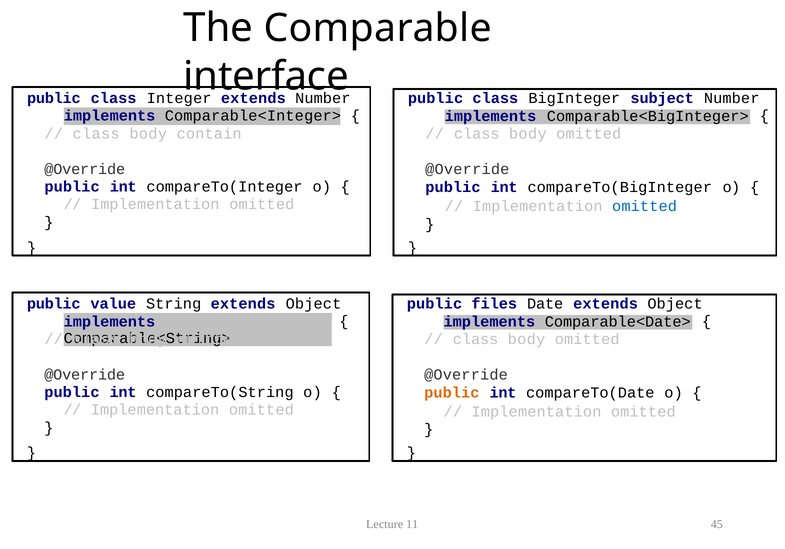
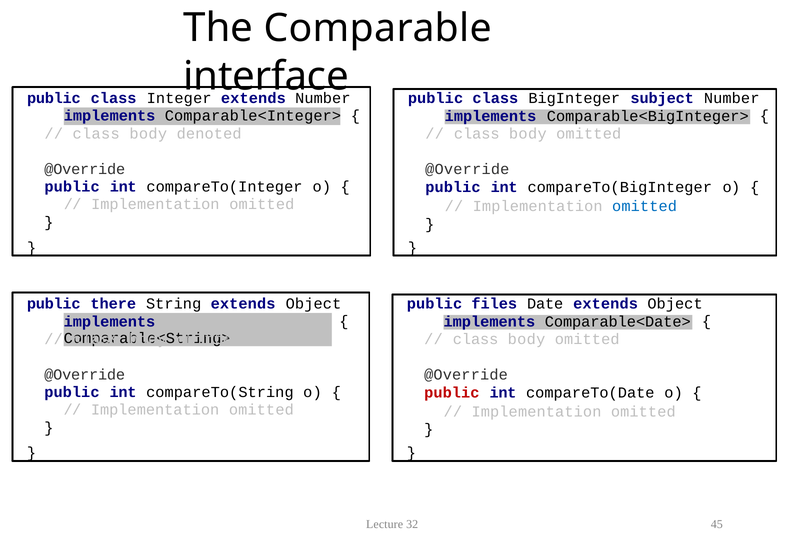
contain: contain -> denoted
value: value -> there
public at (452, 393) colour: orange -> red
11: 11 -> 32
